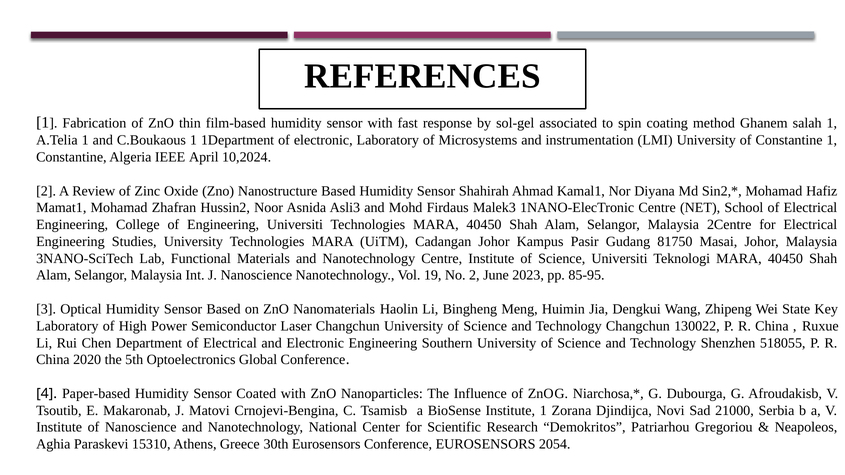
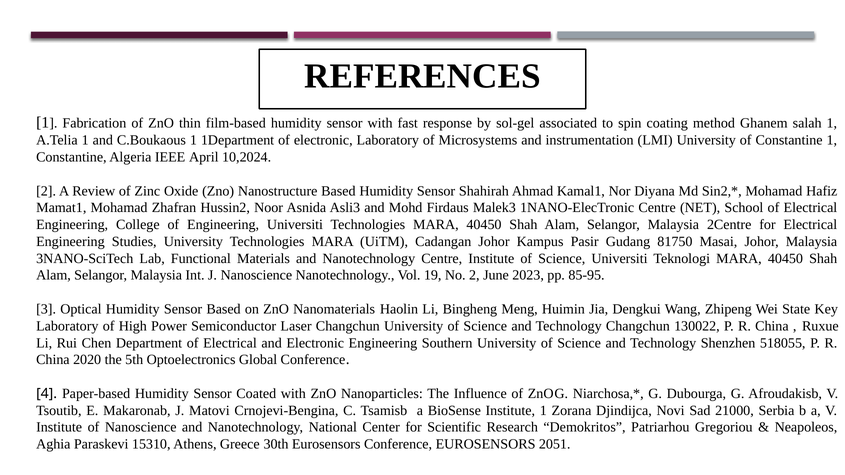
2054: 2054 -> 2051
